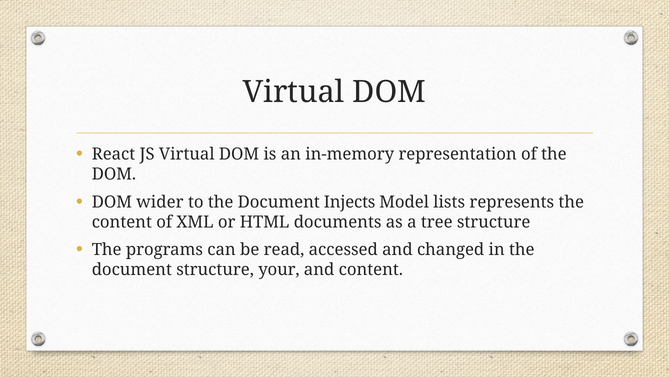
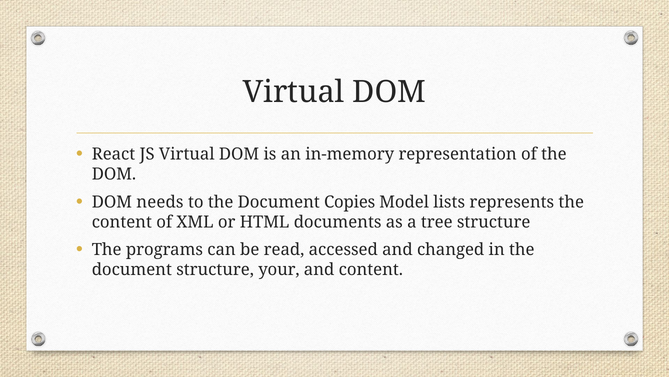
wider: wider -> needs
Injects: Injects -> Copies
